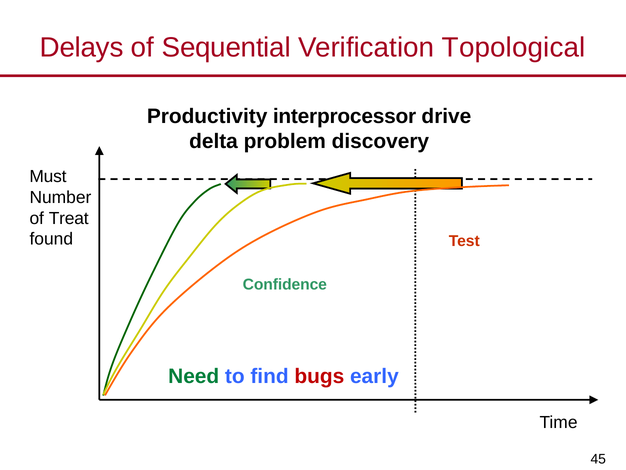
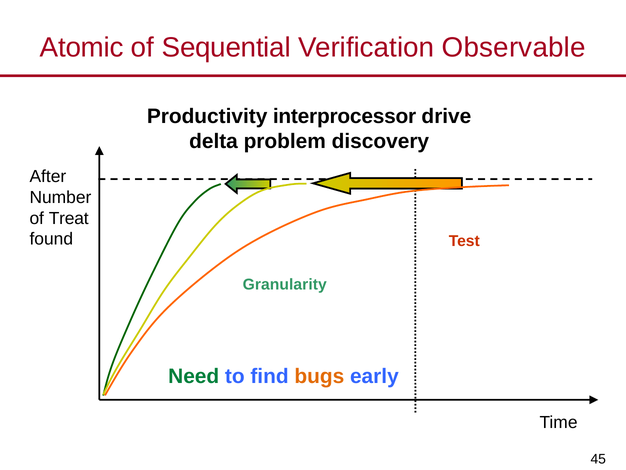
Delays: Delays -> Atomic
Topological: Topological -> Observable
Must: Must -> After
Confidence: Confidence -> Granularity
bugs colour: red -> orange
